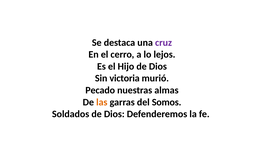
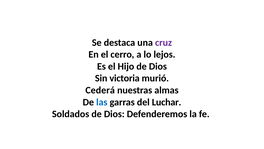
Pecado: Pecado -> Cederá
las colour: orange -> blue
Somos: Somos -> Luchar
